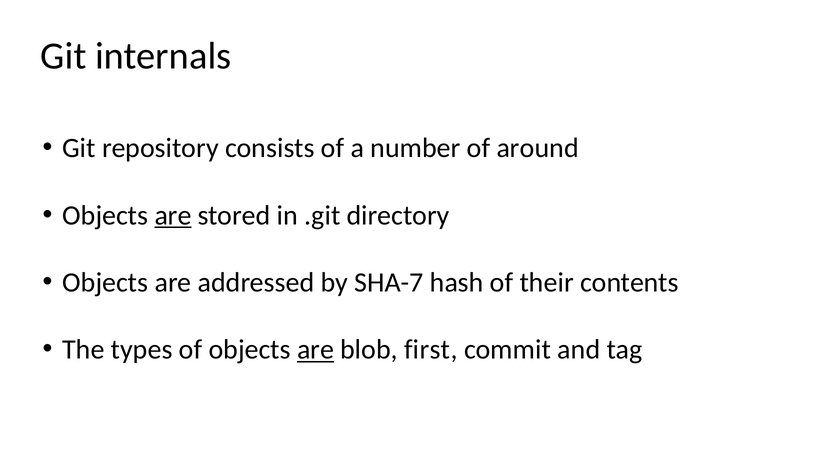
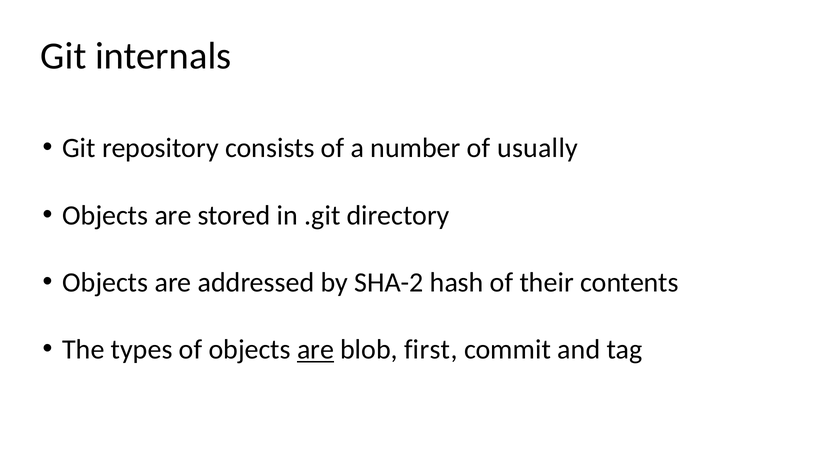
around: around -> usually
are at (173, 216) underline: present -> none
SHA-7: SHA-7 -> SHA-2
